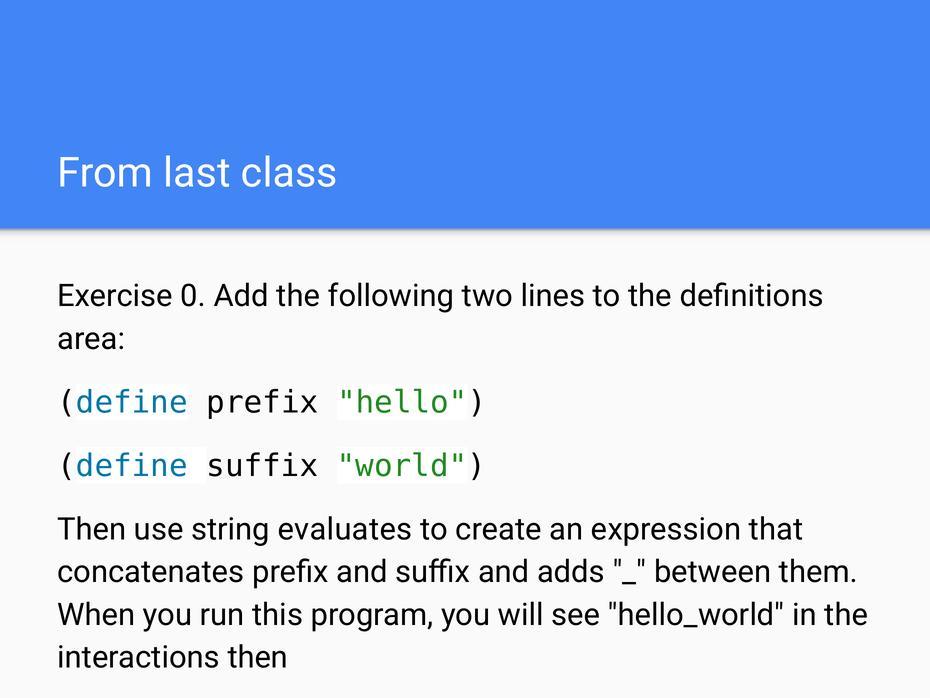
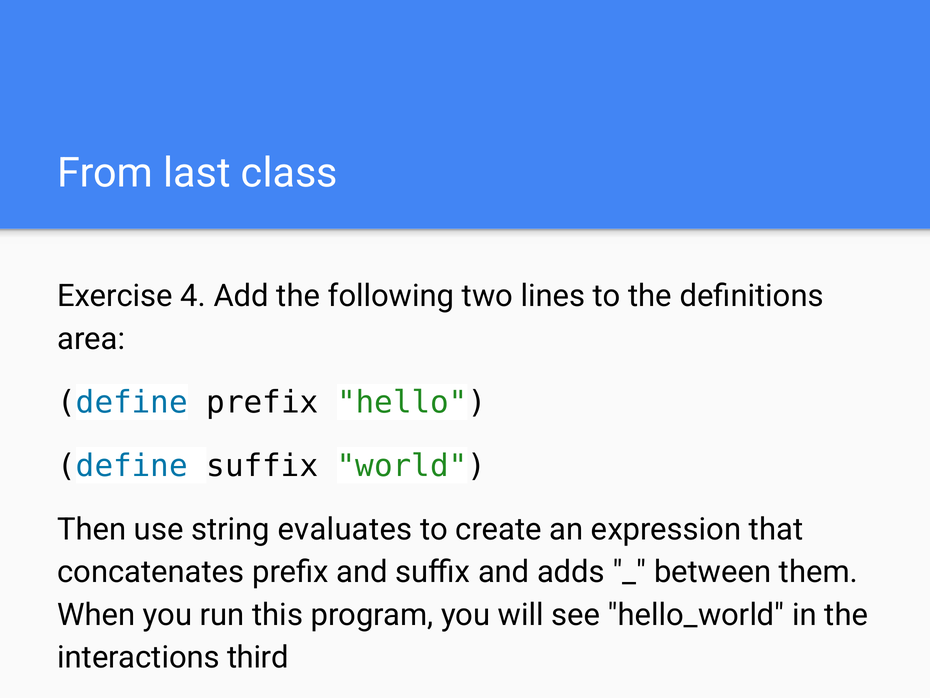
0: 0 -> 4
interactions then: then -> third
